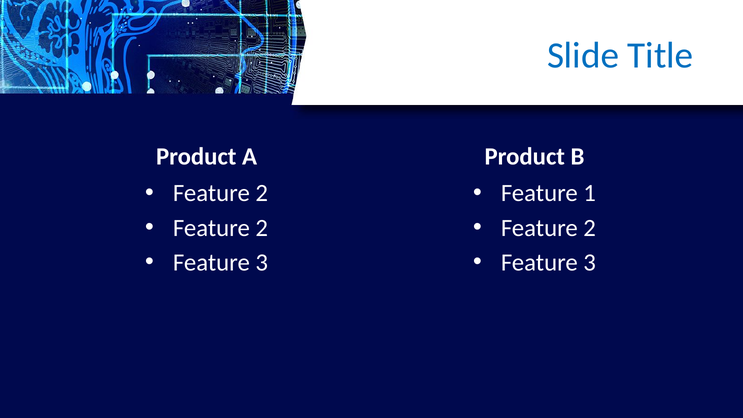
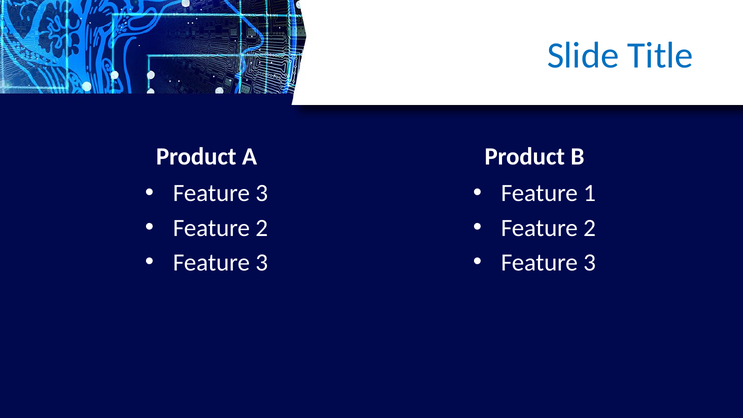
2 at (262, 193): 2 -> 3
